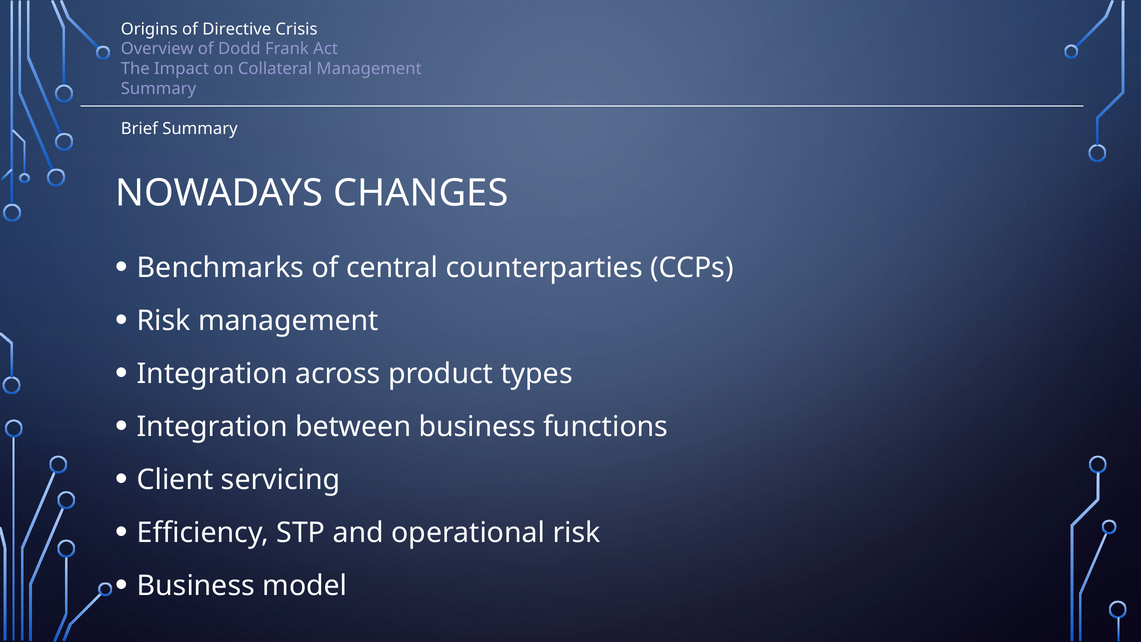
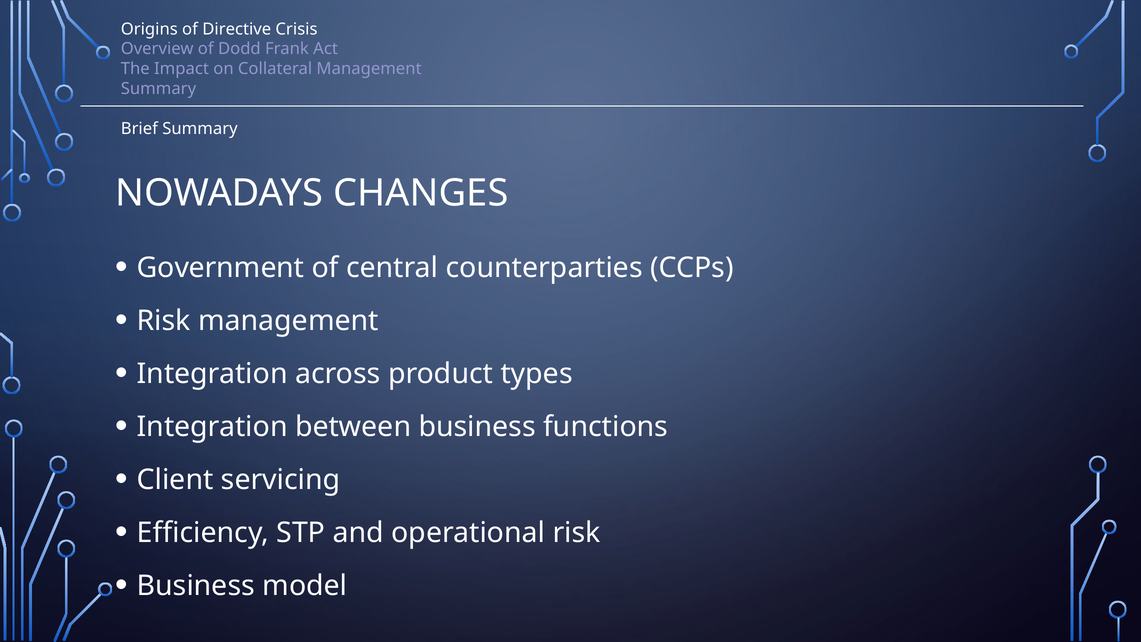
Benchmarks: Benchmarks -> Government
